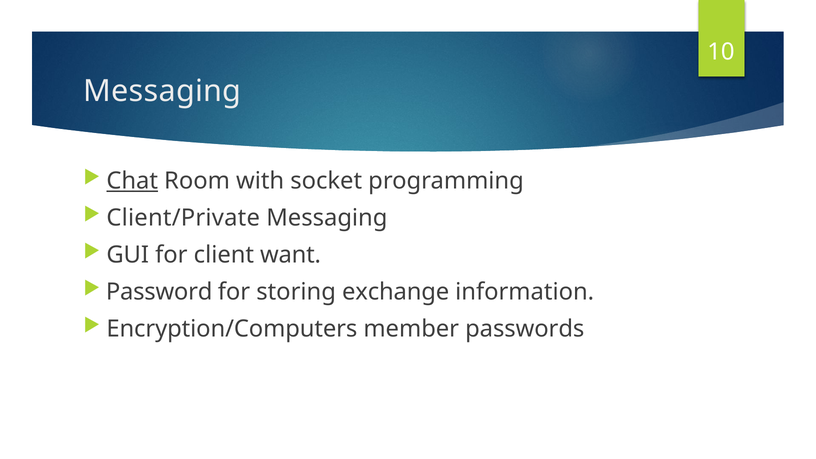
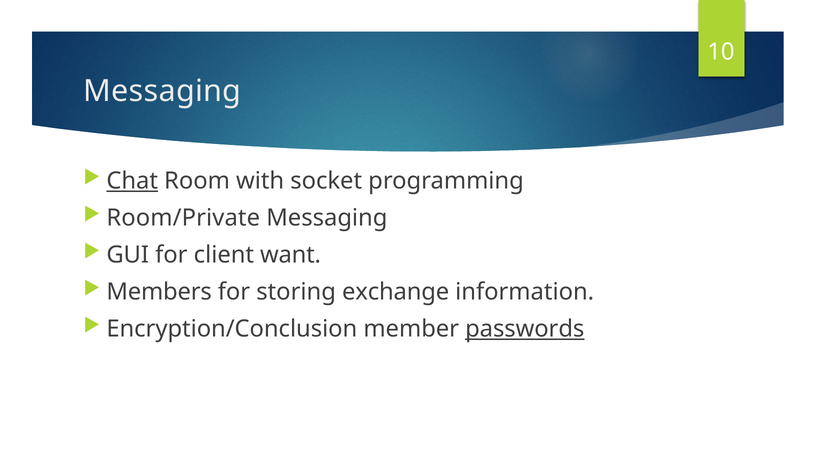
Client/Private: Client/Private -> Room/Private
Password: Password -> Members
Encryption/Computers: Encryption/Computers -> Encryption/Conclusion
passwords underline: none -> present
